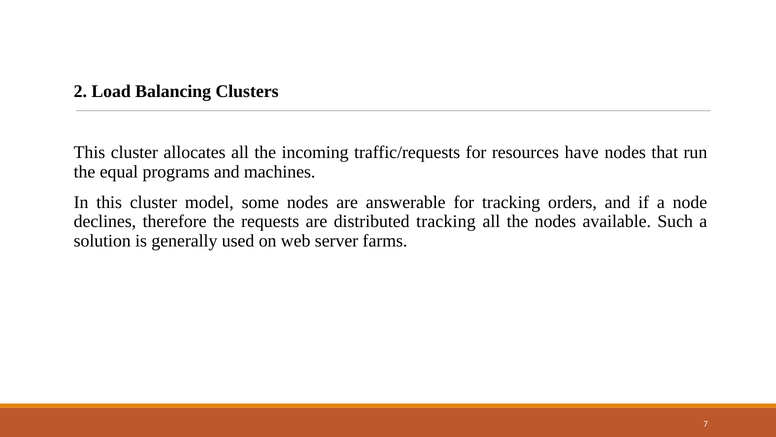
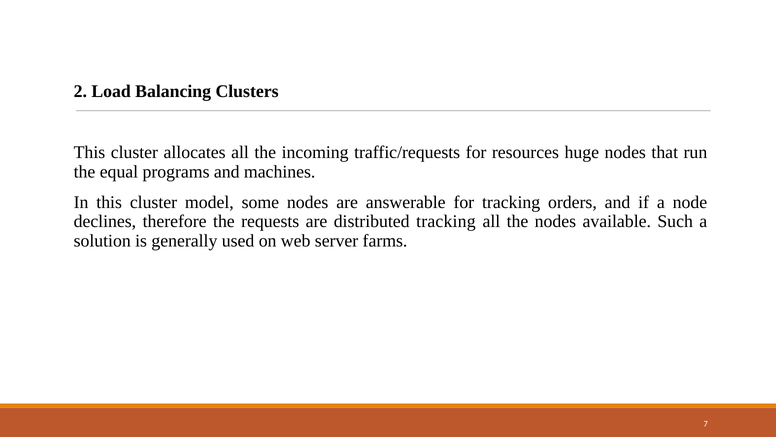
have: have -> huge
